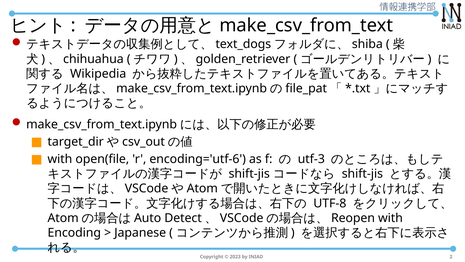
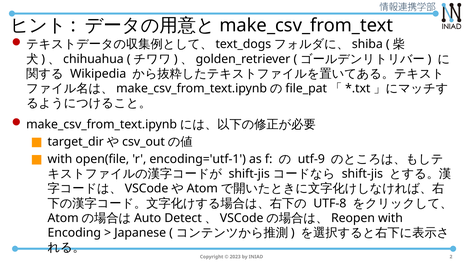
encoding='utf-6: encoding='utf-6 -> encoding='utf-1
utf-3: utf-3 -> utf-9
